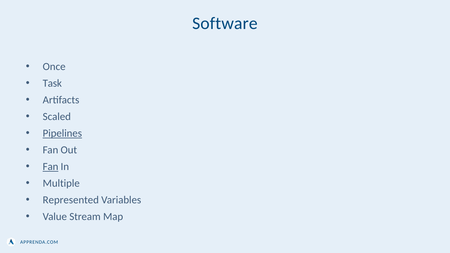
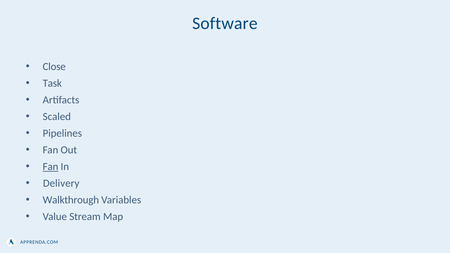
Once: Once -> Close
Pipelines underline: present -> none
Multiple: Multiple -> Delivery
Represented: Represented -> Walkthrough
